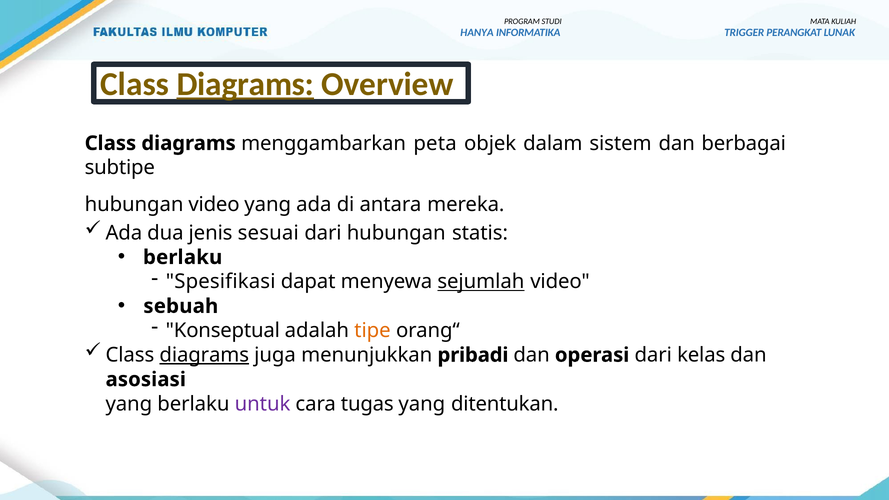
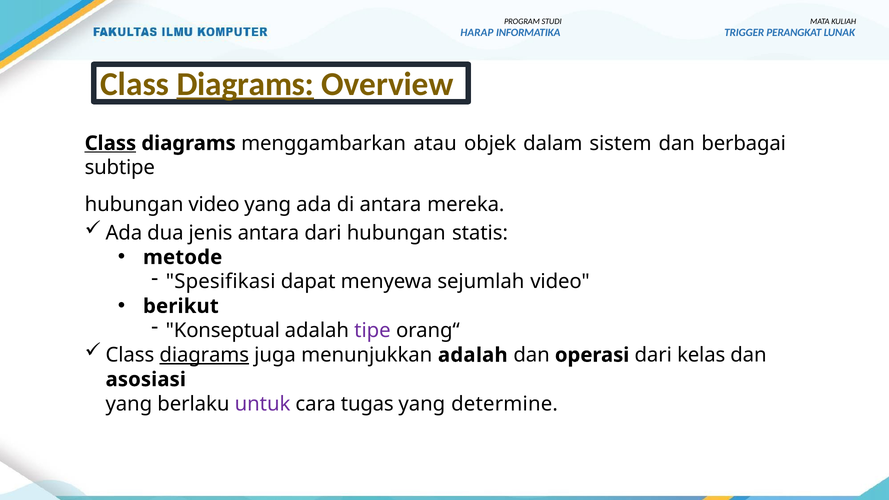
HANYA: HANYA -> HARAP
Class at (110, 143) underline: none -> present
peta: peta -> atau
jenis sesuai: sesuai -> antara
berlaku at (183, 257): berlaku -> metode
sejumlah underline: present -> none
sebuah: sebuah -> berikut
tipe colour: orange -> purple
menunjukkan pribadi: pribadi -> adalah
ditentukan: ditentukan -> determine
